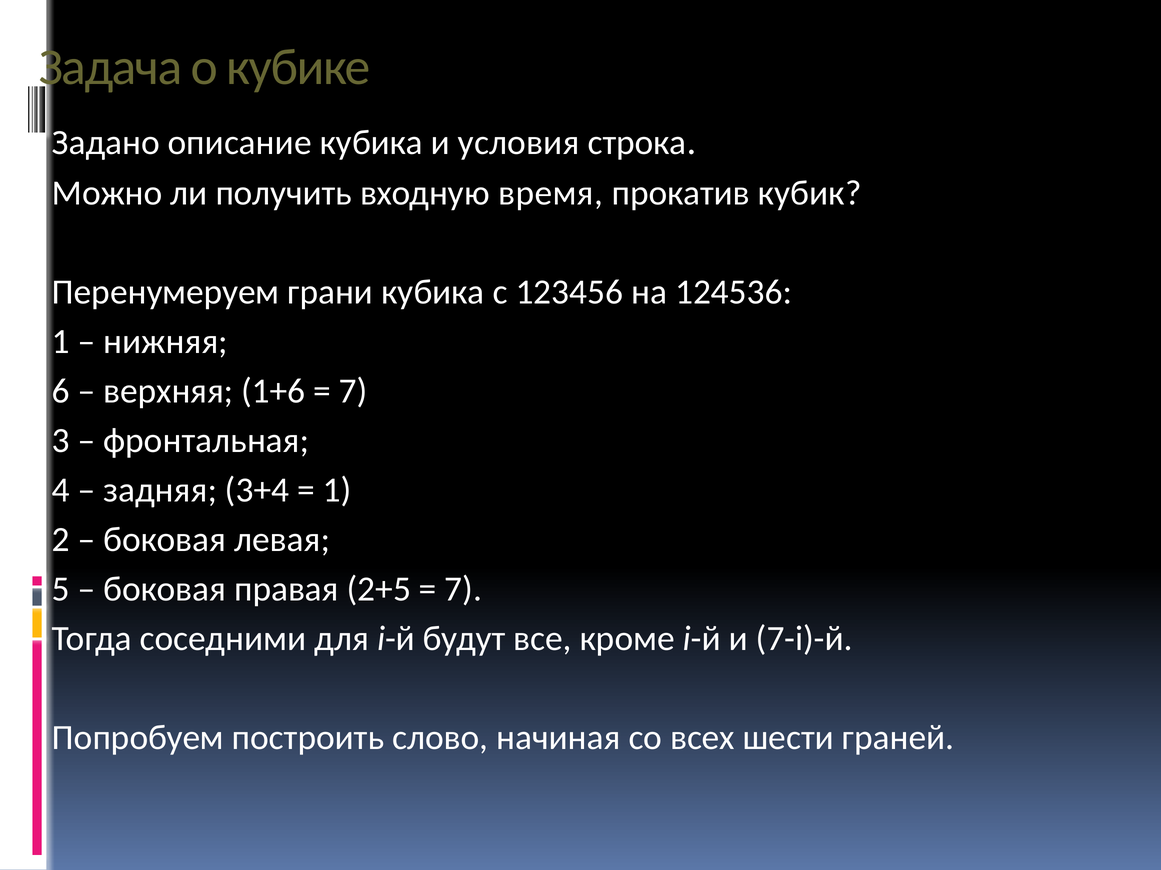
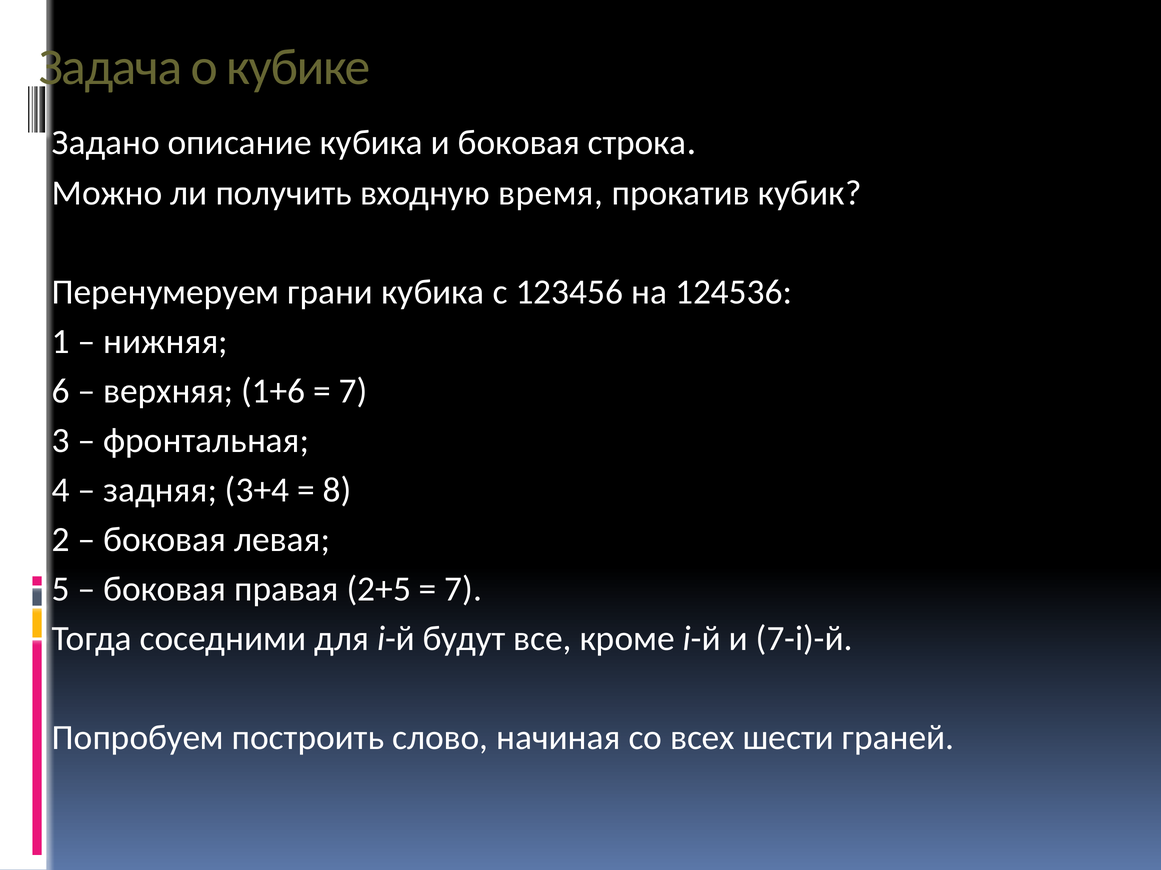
и условия: условия -> боковая
1 at (337, 490): 1 -> 8
